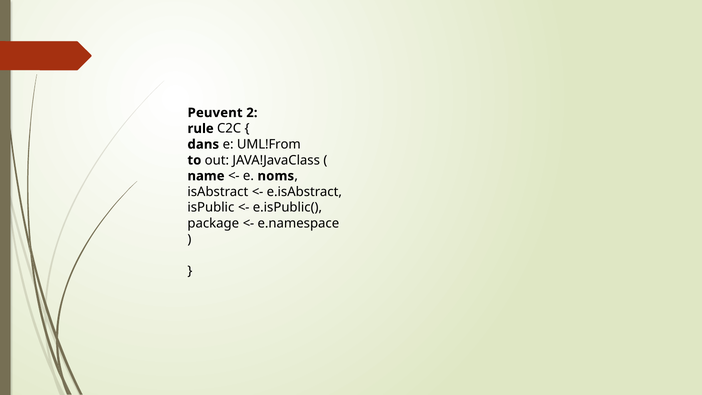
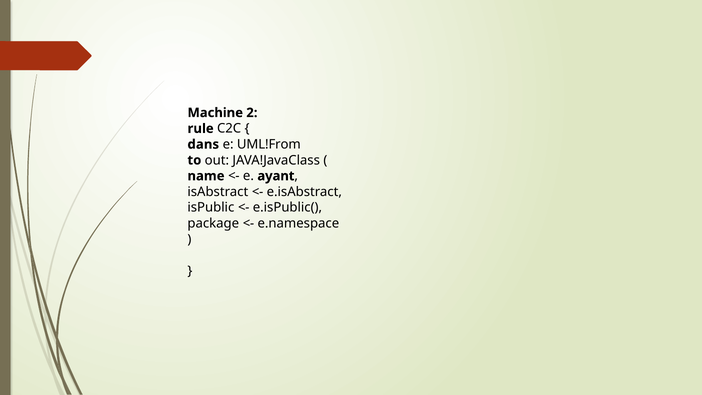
Peuvent: Peuvent -> Machine
noms: noms -> ayant
